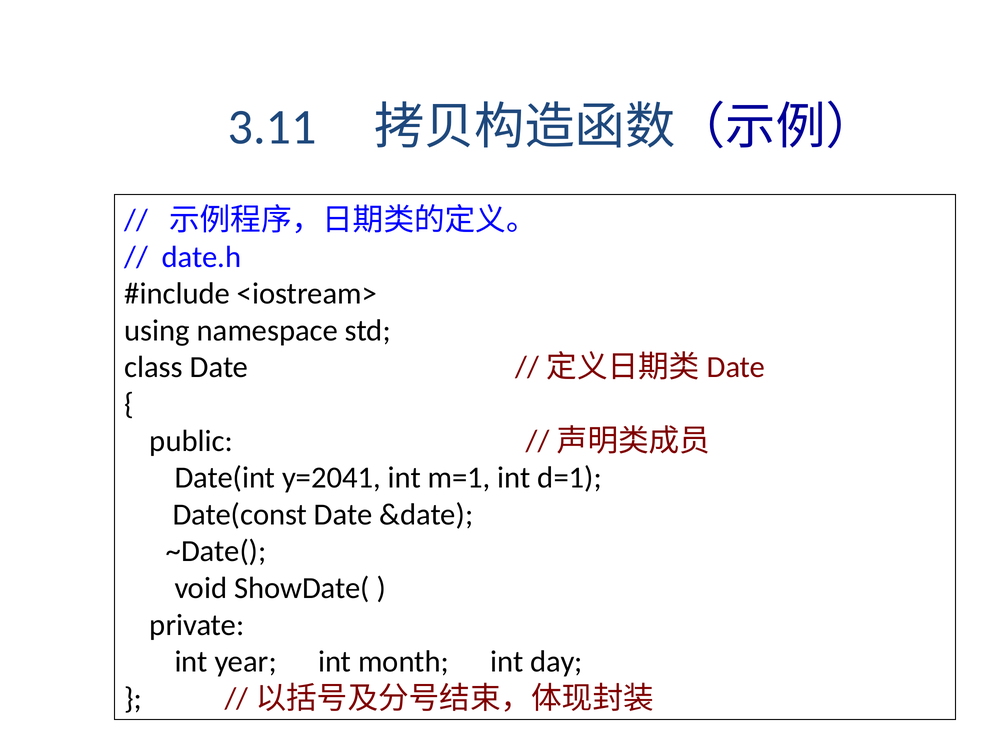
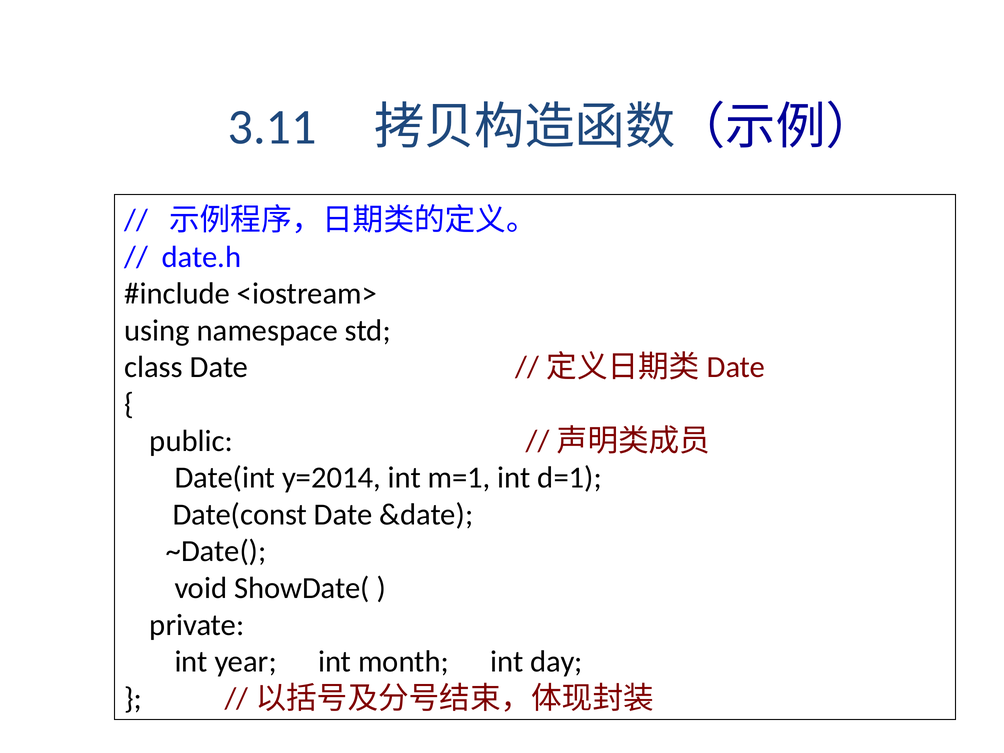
y=2041: y=2041 -> y=2014
